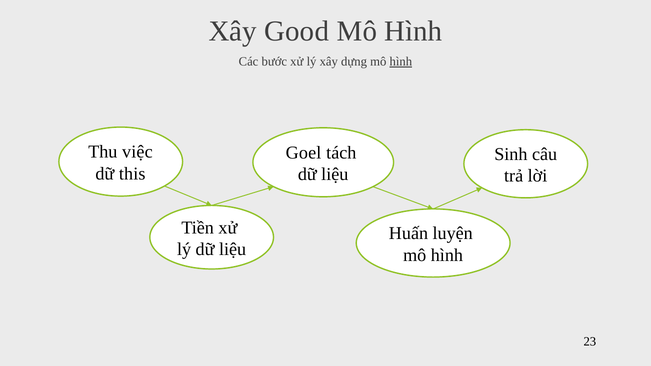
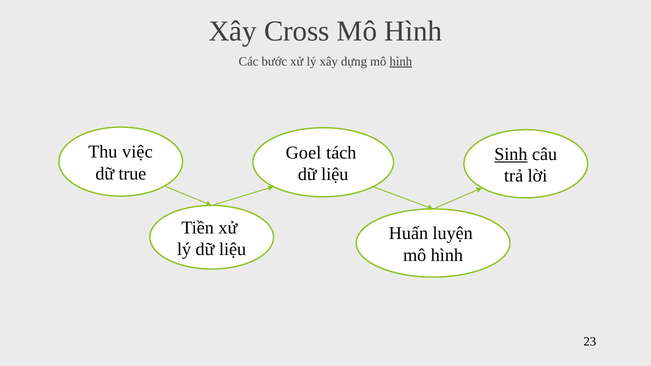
Good: Good -> Cross
Sinh underline: none -> present
this: this -> true
